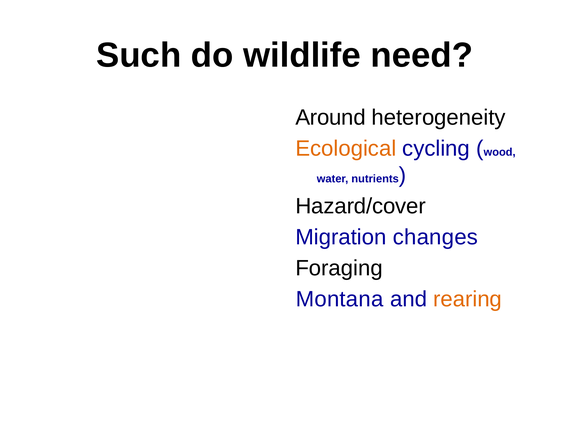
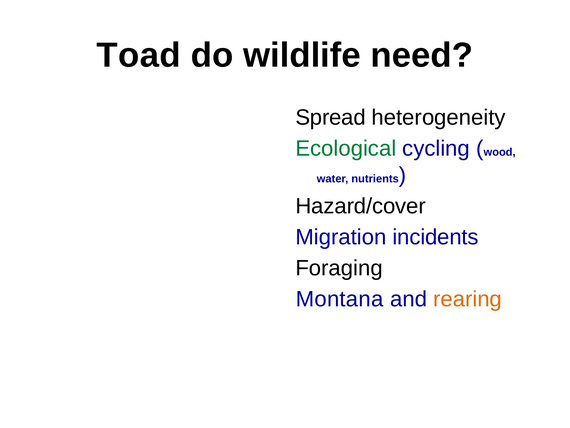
Such: Such -> Toad
Around: Around -> Spread
Ecological colour: orange -> green
changes: changes -> incidents
